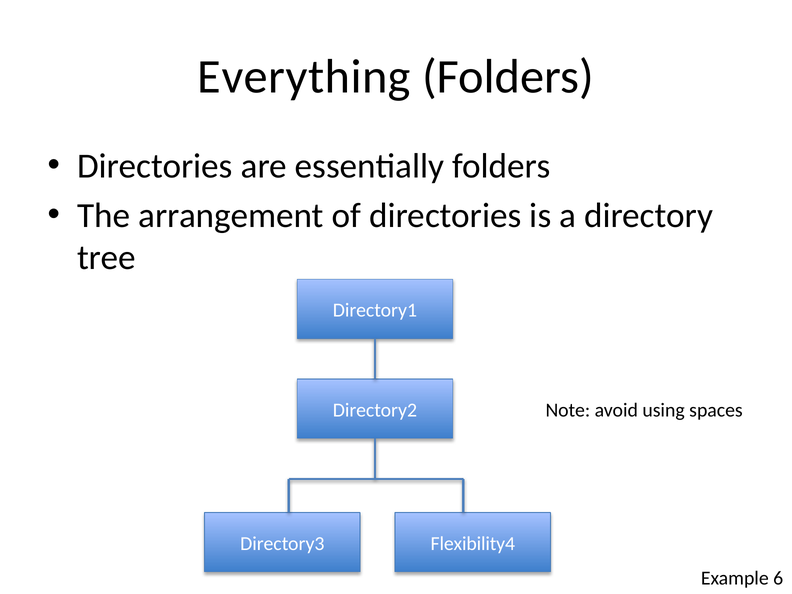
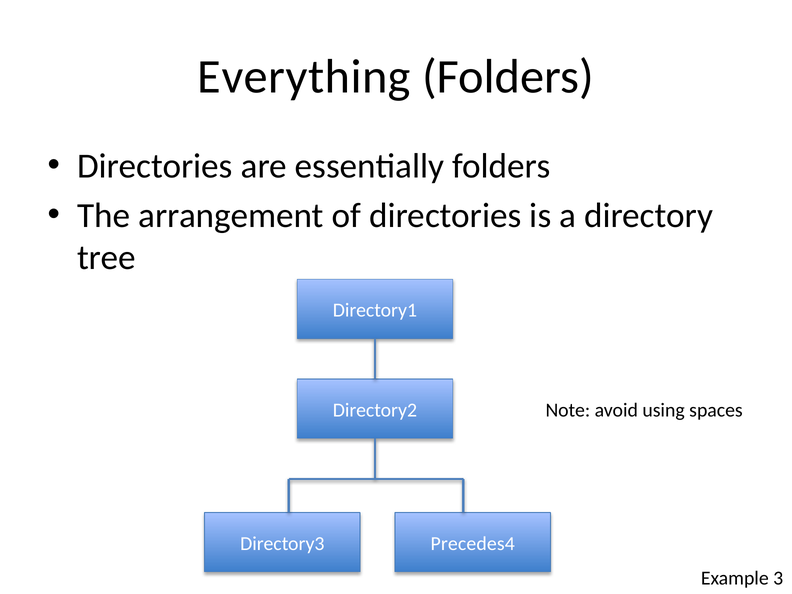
Flexibility4: Flexibility4 -> Precedes4
6: 6 -> 3
